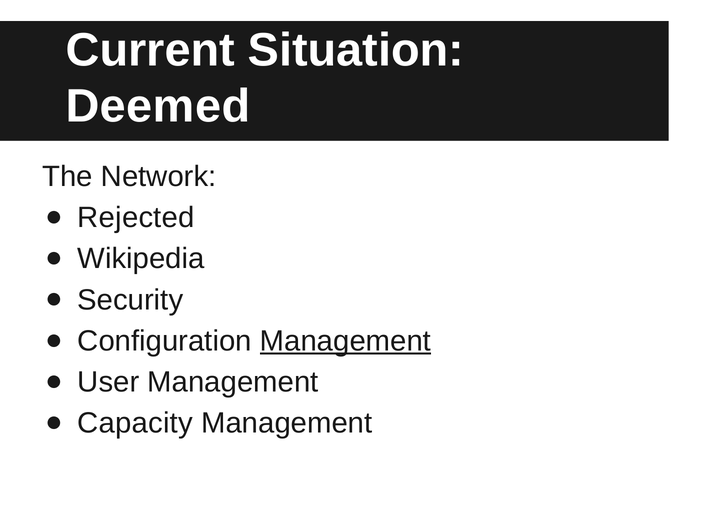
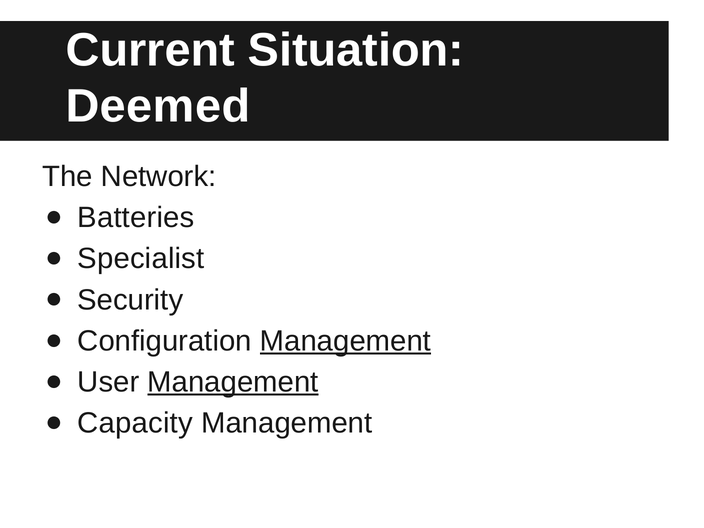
Rejected: Rejected -> Batteries
Wikipedia: Wikipedia -> Specialist
Management at (233, 382) underline: none -> present
